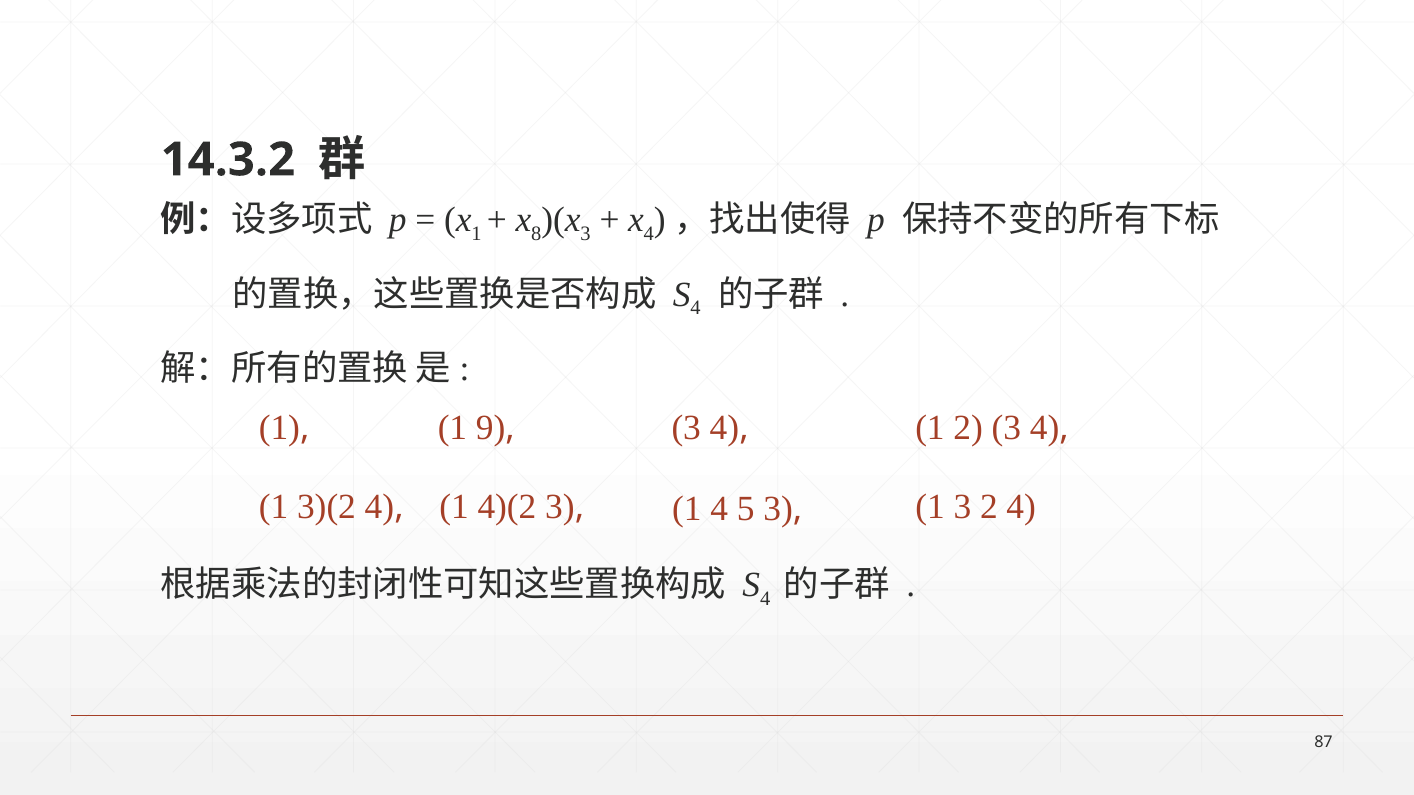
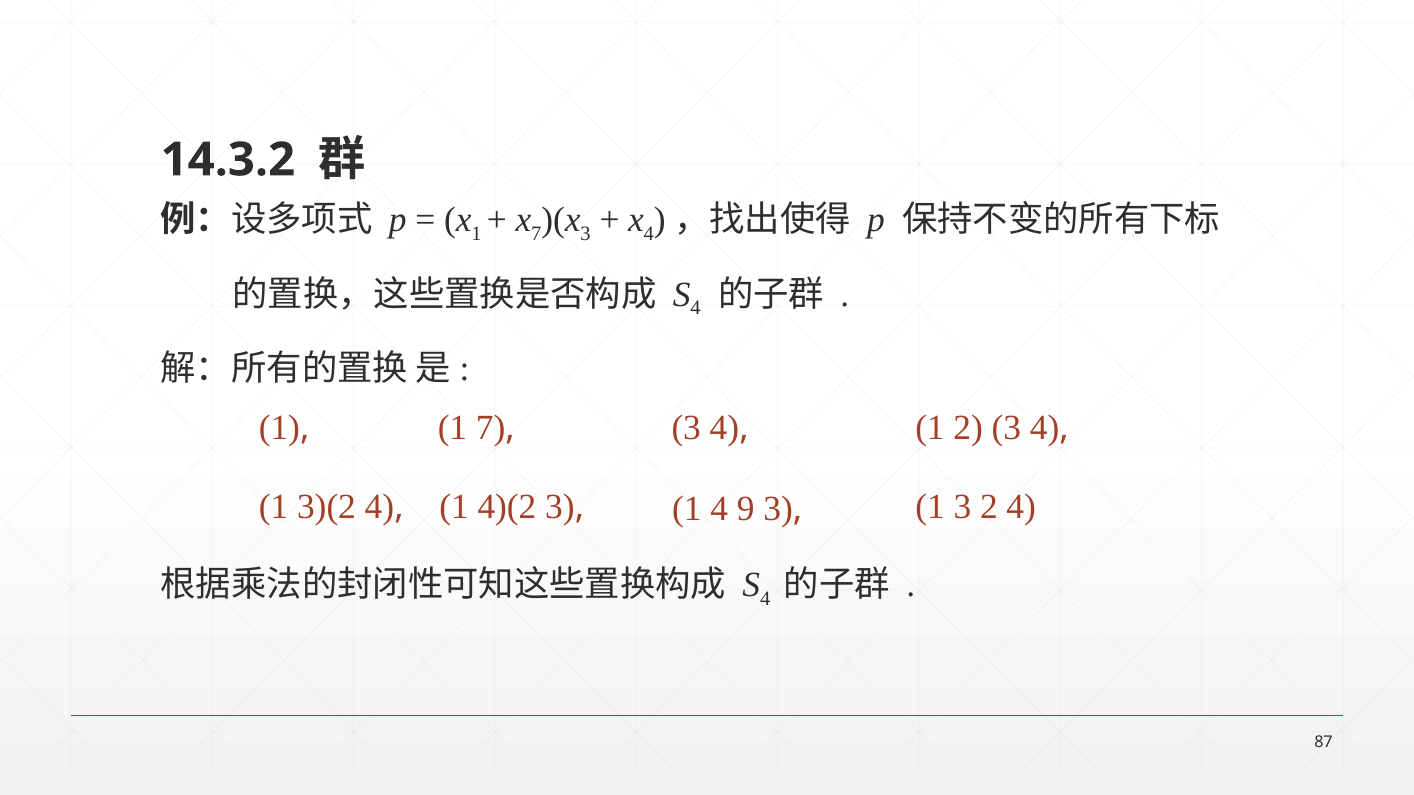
8 at (536, 234): 8 -> 7
1 9: 9 -> 7
5: 5 -> 9
